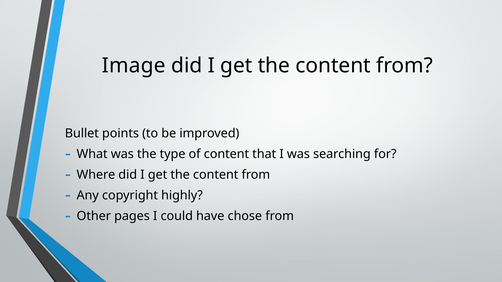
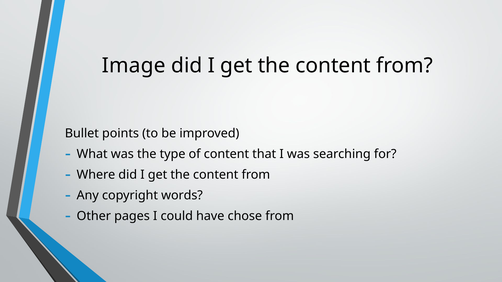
highly: highly -> words
